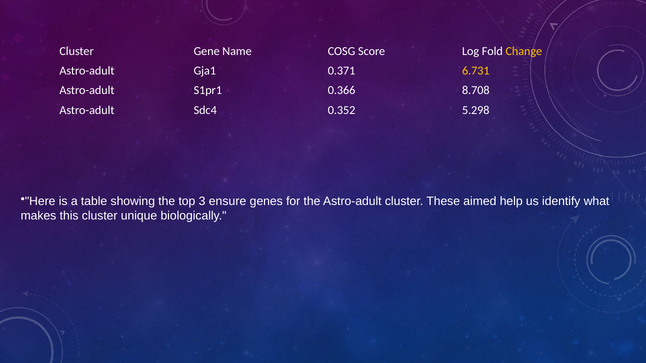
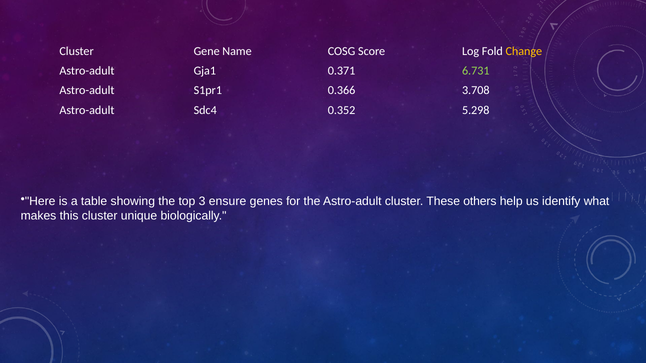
6.731 colour: yellow -> light green
8.708: 8.708 -> 3.708
aimed: aimed -> others
